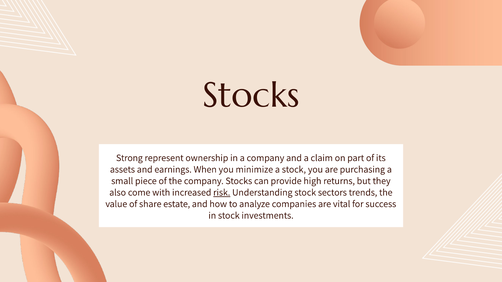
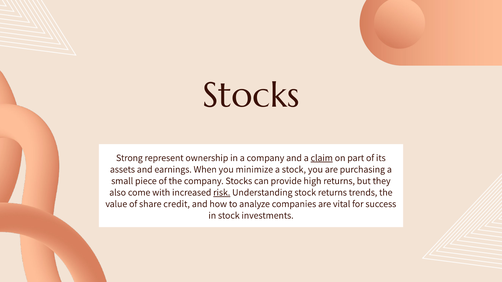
claim underline: none -> present
stock sectors: sectors -> returns
estate: estate -> credit
